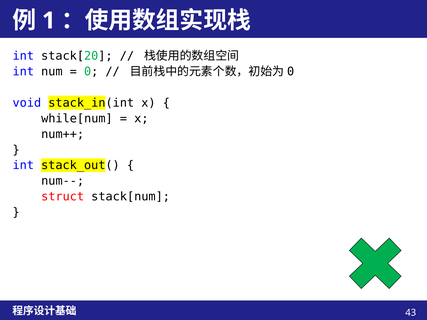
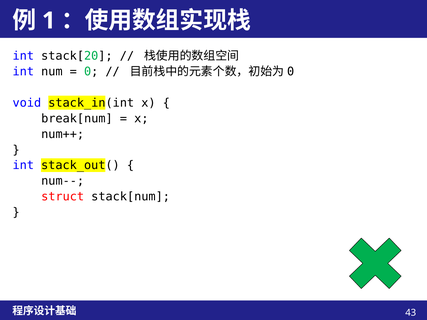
while[num: while[num -> break[num
